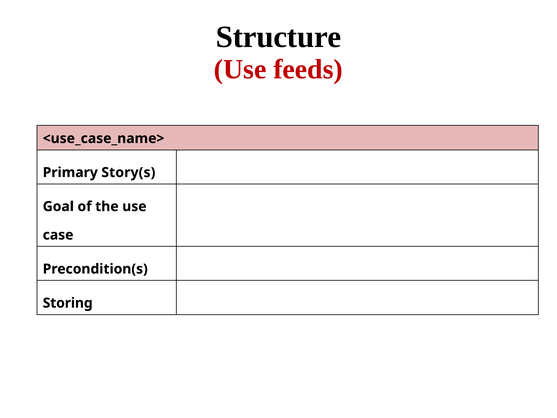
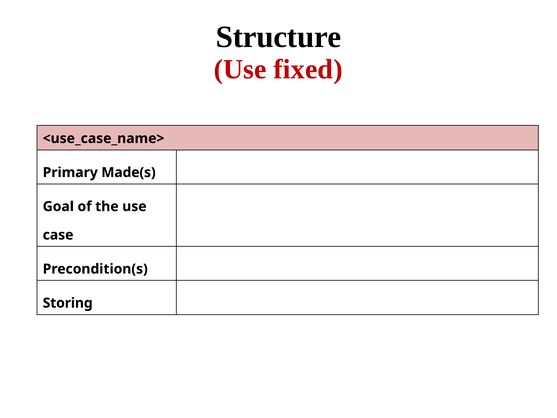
feeds: feeds -> fixed
Story(s: Story(s -> Made(s
